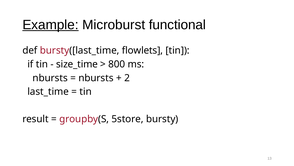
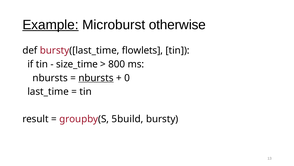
functional: functional -> otherwise
nbursts at (96, 78) underline: none -> present
2: 2 -> 0
5store: 5store -> 5build
